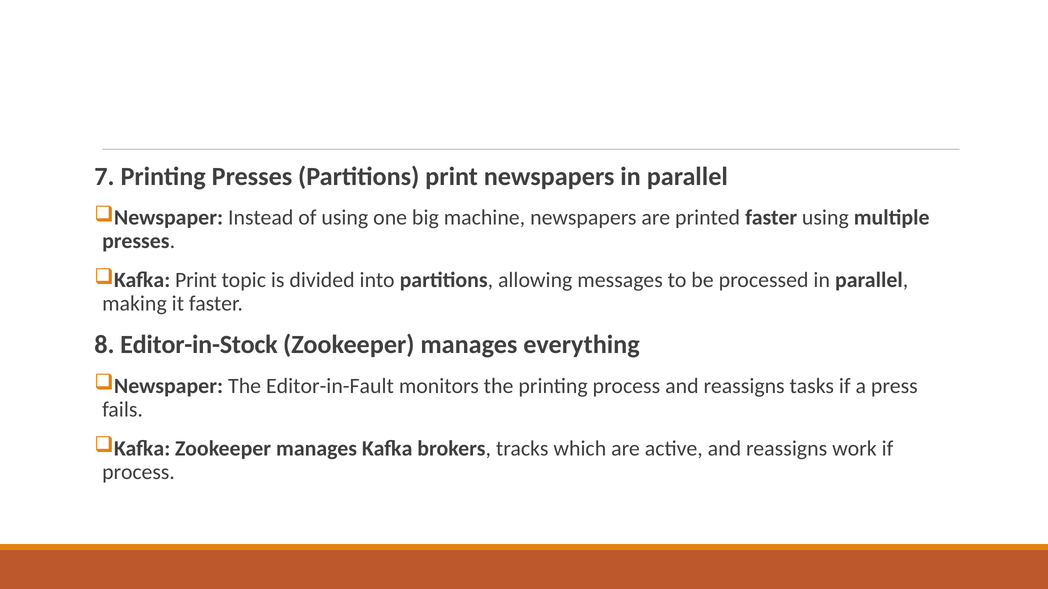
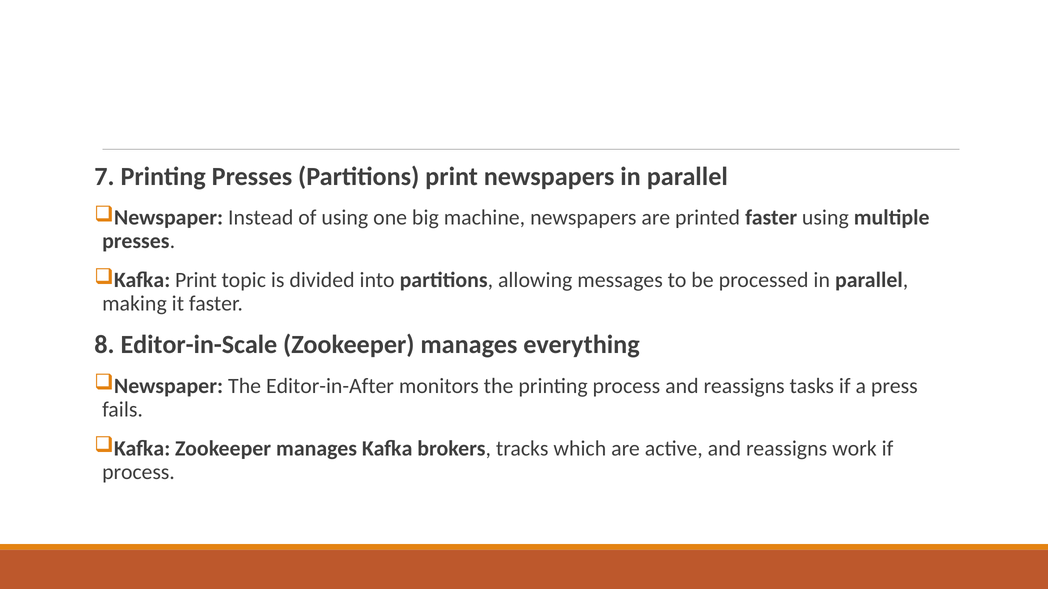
Editor-in-Stock: Editor-in-Stock -> Editor-in-Scale
Editor-in-Fault: Editor-in-Fault -> Editor-in-After
